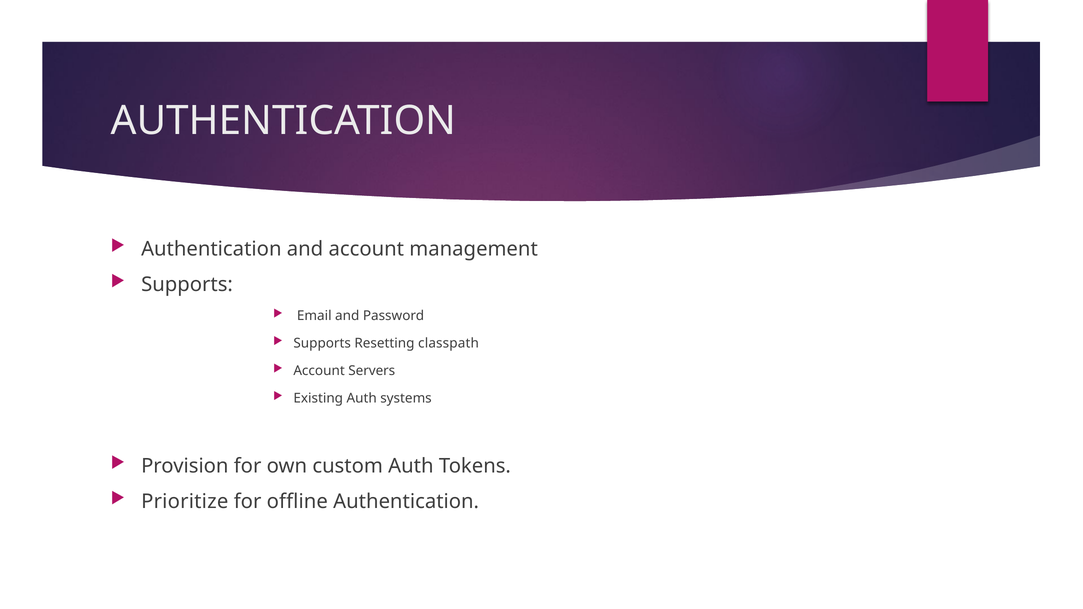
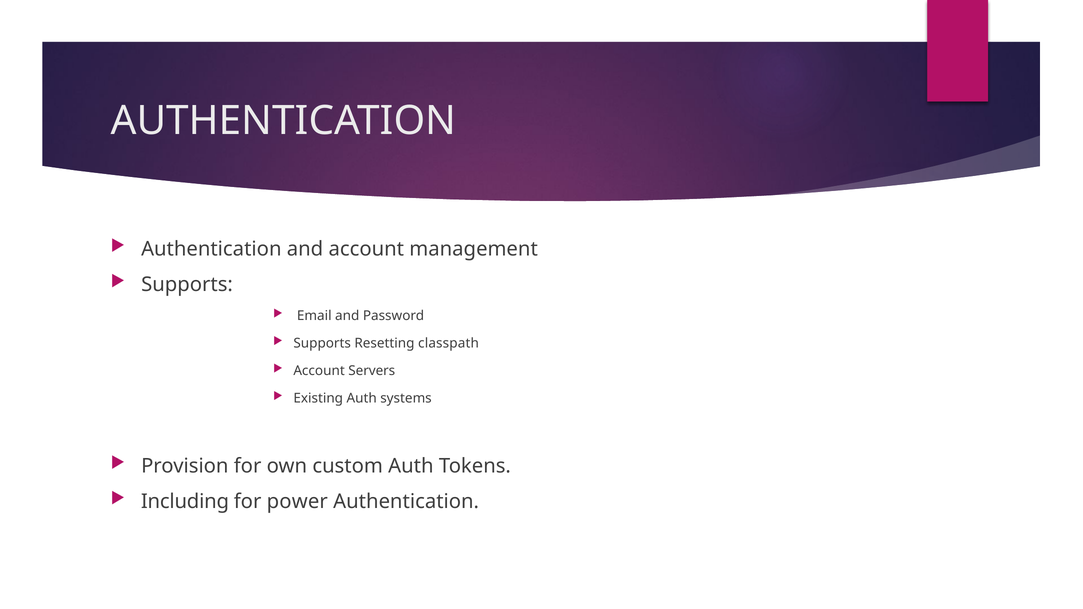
Prioritize: Prioritize -> Including
offline: offline -> power
